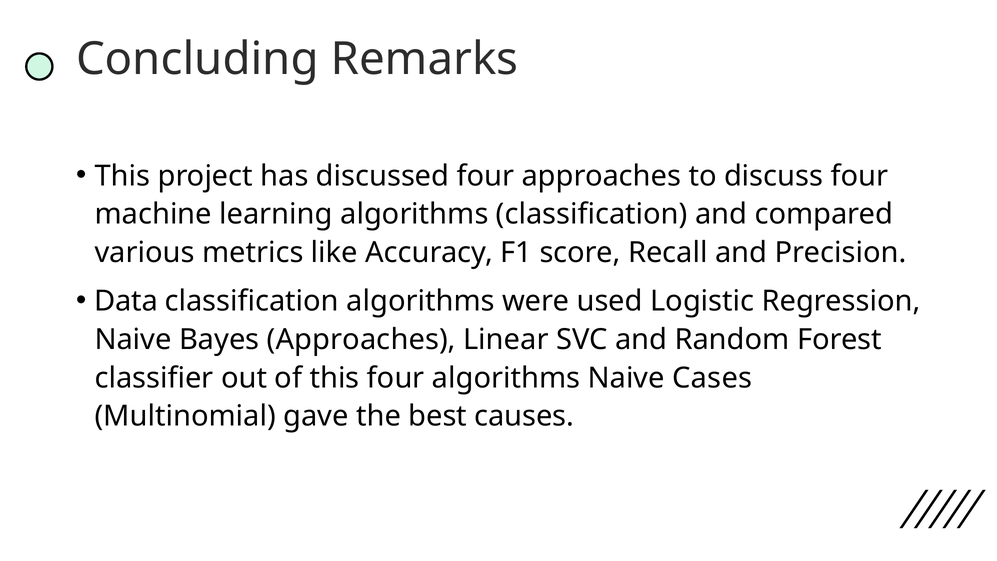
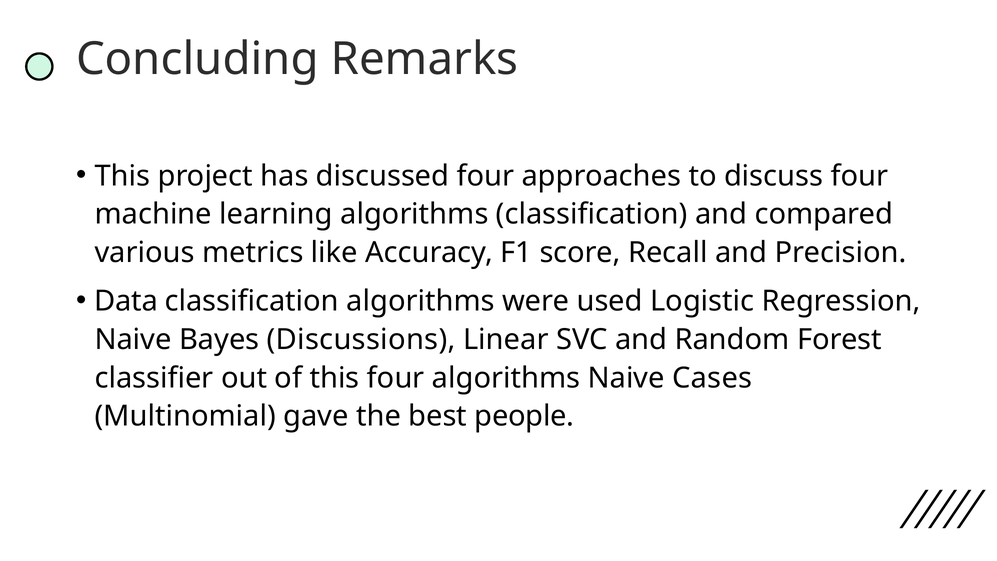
Bayes Approaches: Approaches -> Discussions
causes: causes -> people
